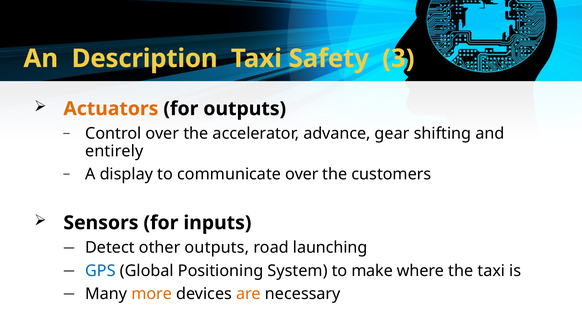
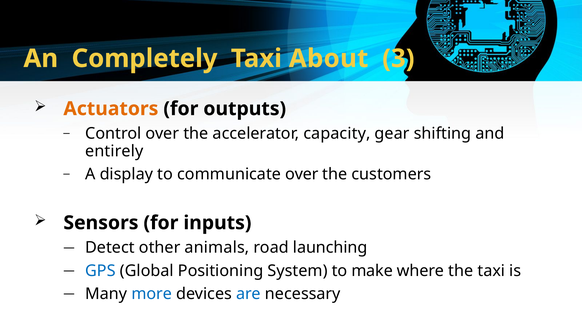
Description: Description -> Completely
Safety: Safety -> About
advance: advance -> capacity
other outputs: outputs -> animals
more colour: orange -> blue
are colour: orange -> blue
